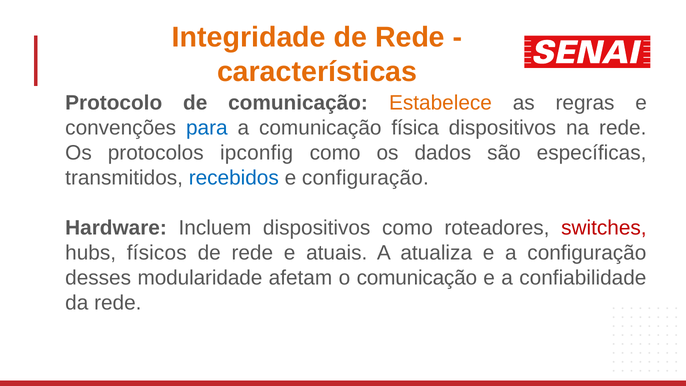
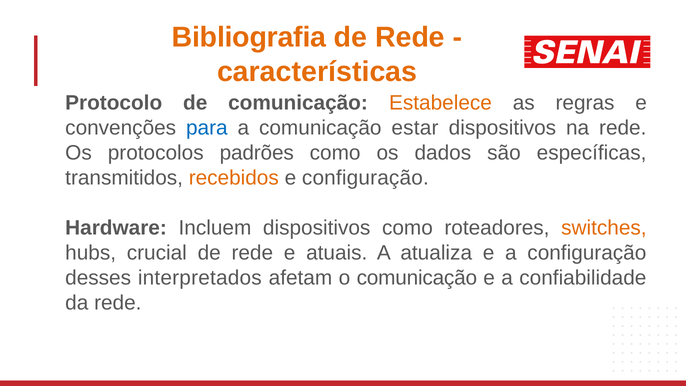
Integridade: Integridade -> Bibliografia
física: física -> estar
ipconfig: ipconfig -> padrões
recebidos colour: blue -> orange
switches colour: red -> orange
físicos: físicos -> crucial
modularidade: modularidade -> interpretados
